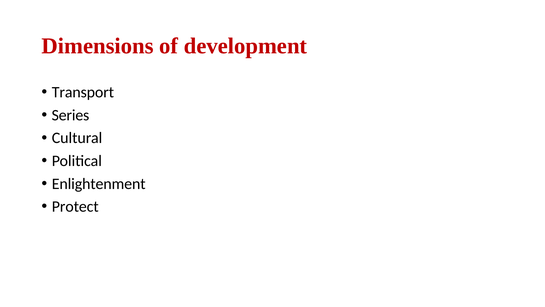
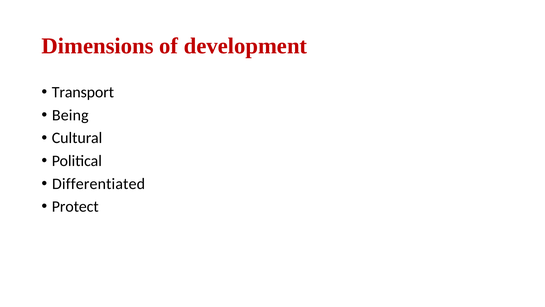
Series: Series -> Being
Enlightenment: Enlightenment -> Differentiated
